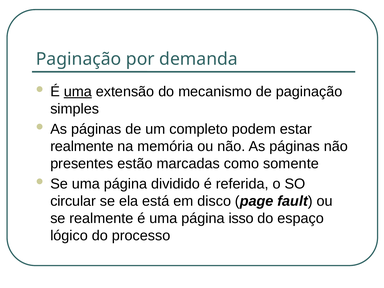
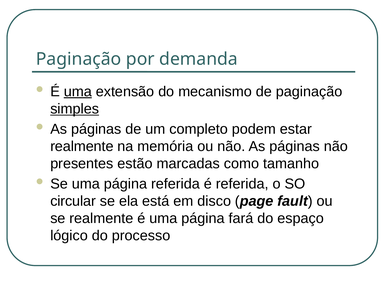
simples underline: none -> present
somente: somente -> tamanho
página dividido: dividido -> referida
isso: isso -> fará
